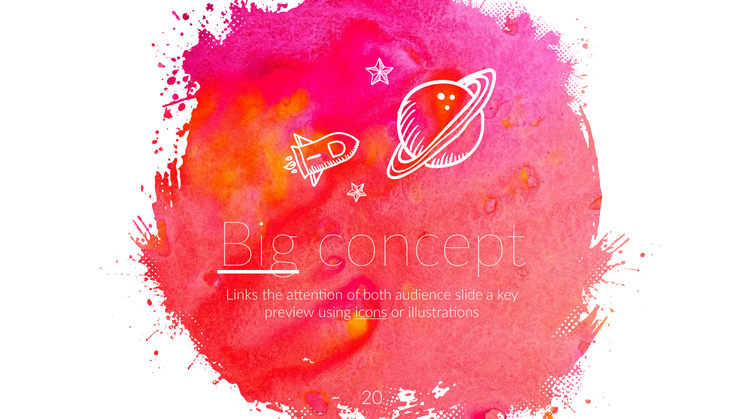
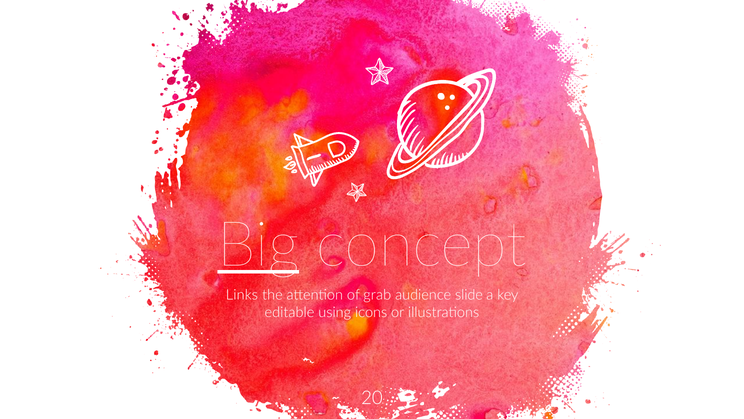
both: both -> grab
preview: preview -> editable
icons underline: present -> none
